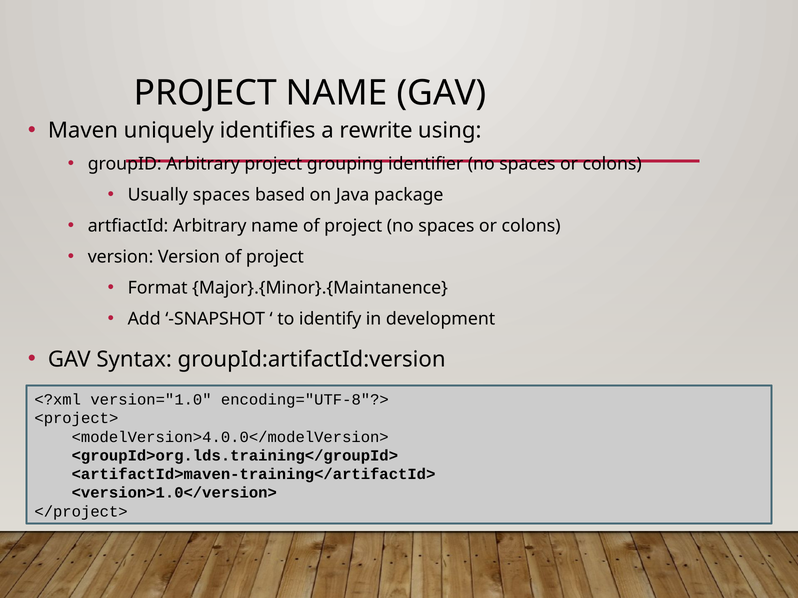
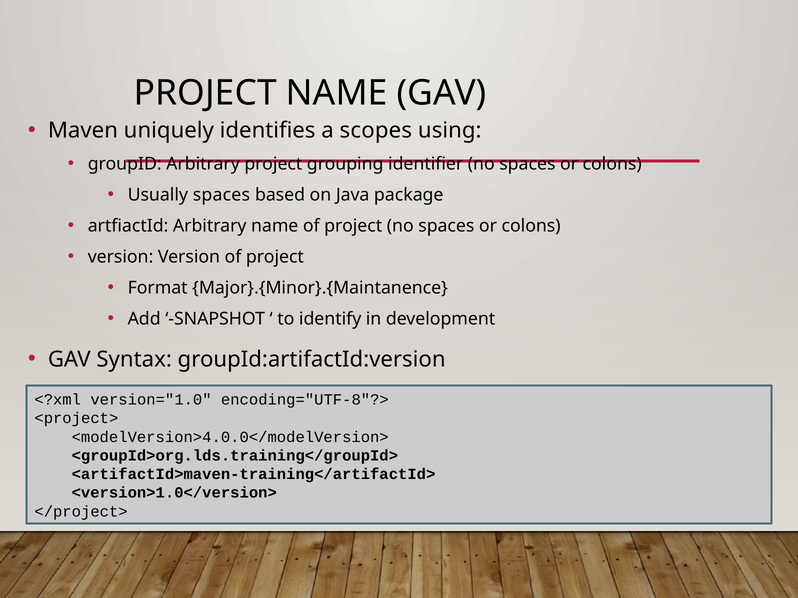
rewrite: rewrite -> scopes
